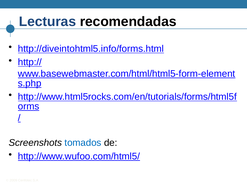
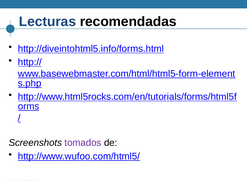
tomados colour: blue -> purple
